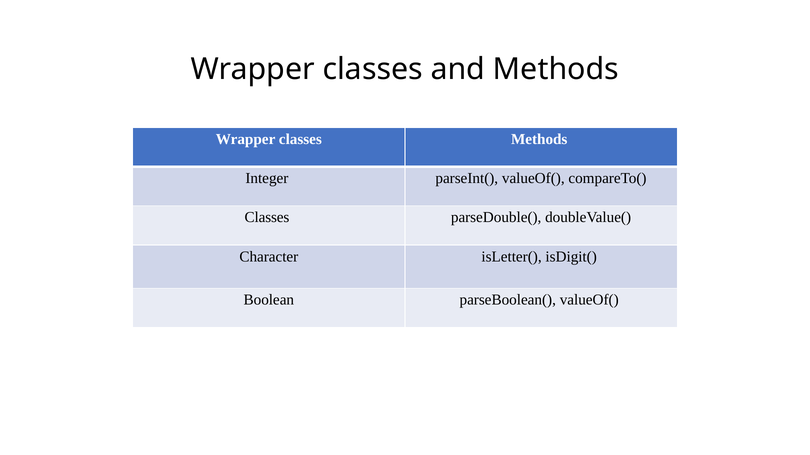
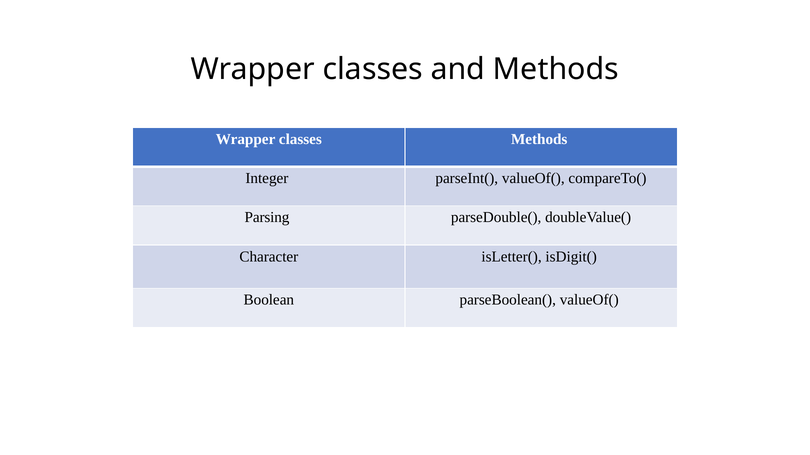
Classes at (267, 218): Classes -> Parsing
